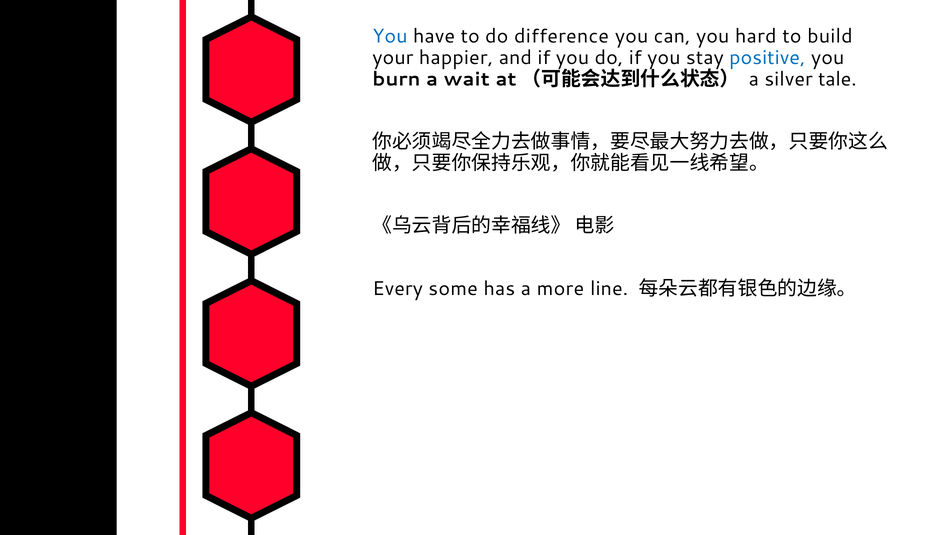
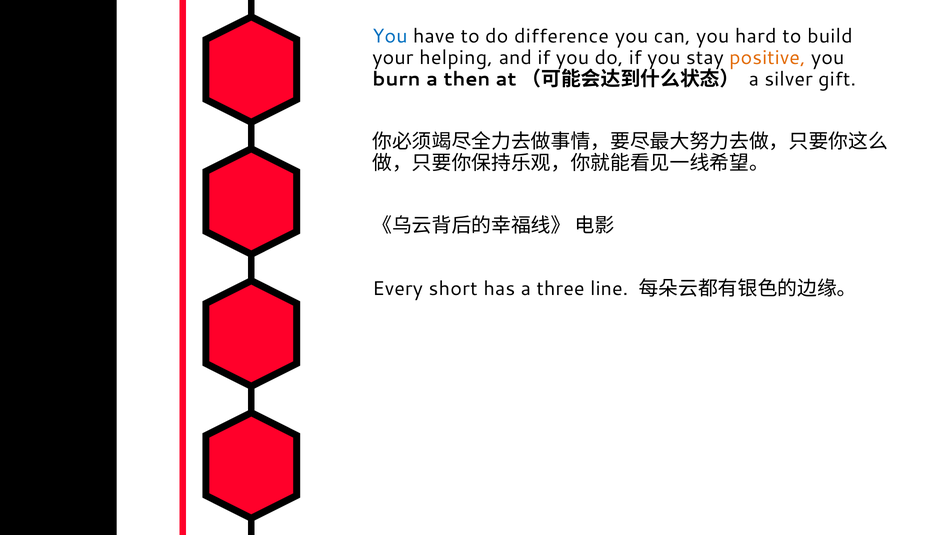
happier: happier -> helping
positive colour: blue -> orange
wait: wait -> then
tale: tale -> gift
some: some -> short
more: more -> three
